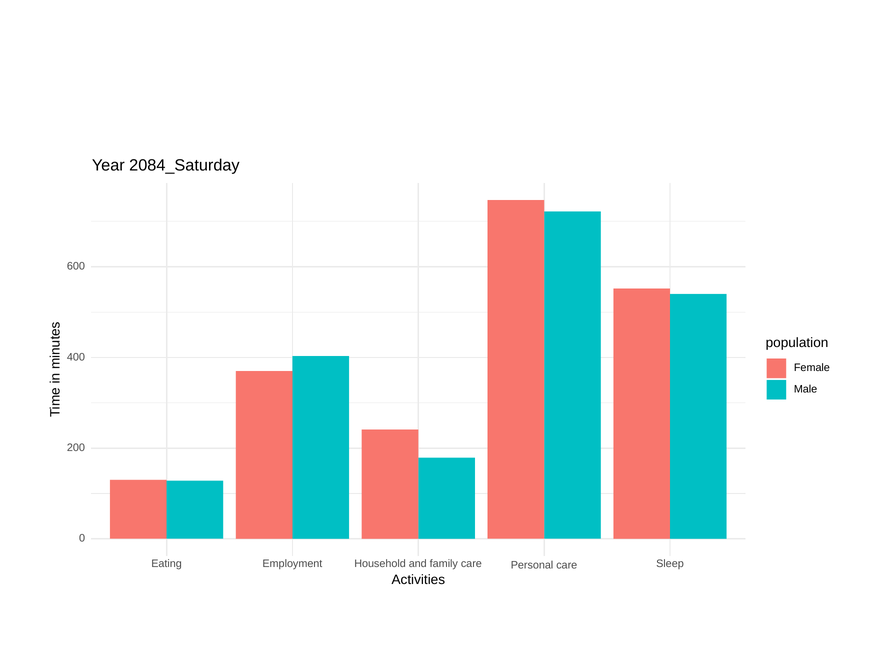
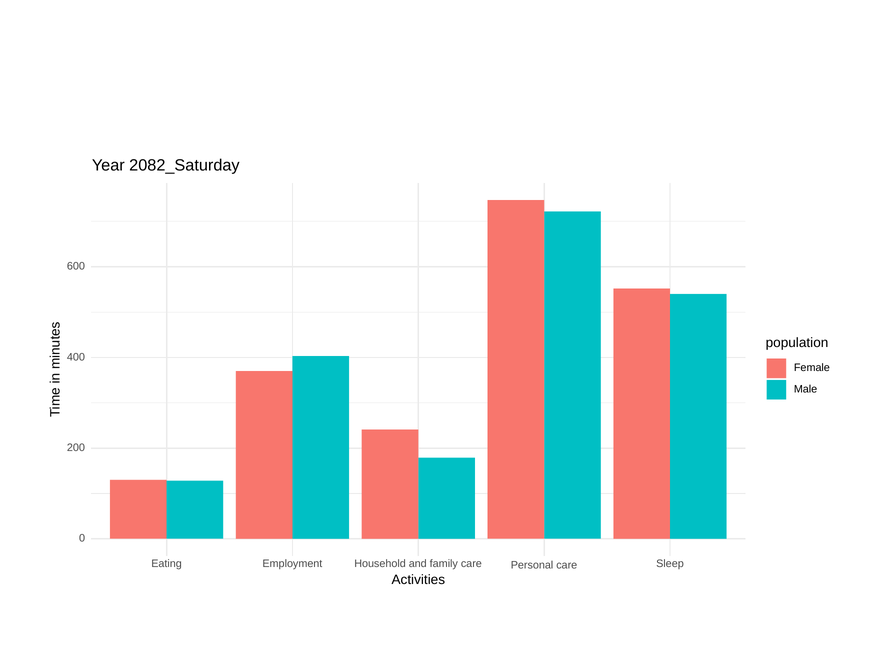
2084_Saturday: 2084_Saturday -> 2082_Saturday
